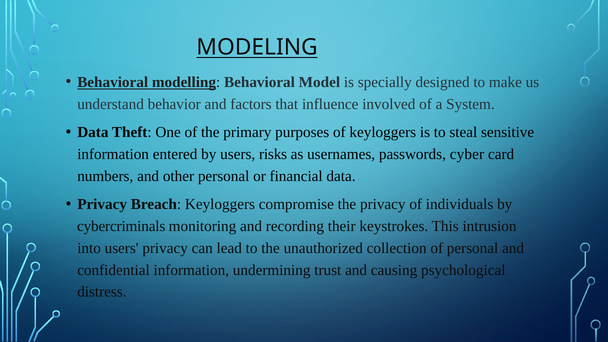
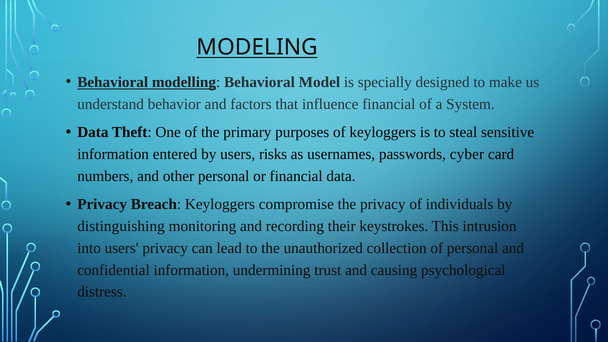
influence involved: involved -> financial
cybercriminals: cybercriminals -> distinguishing
